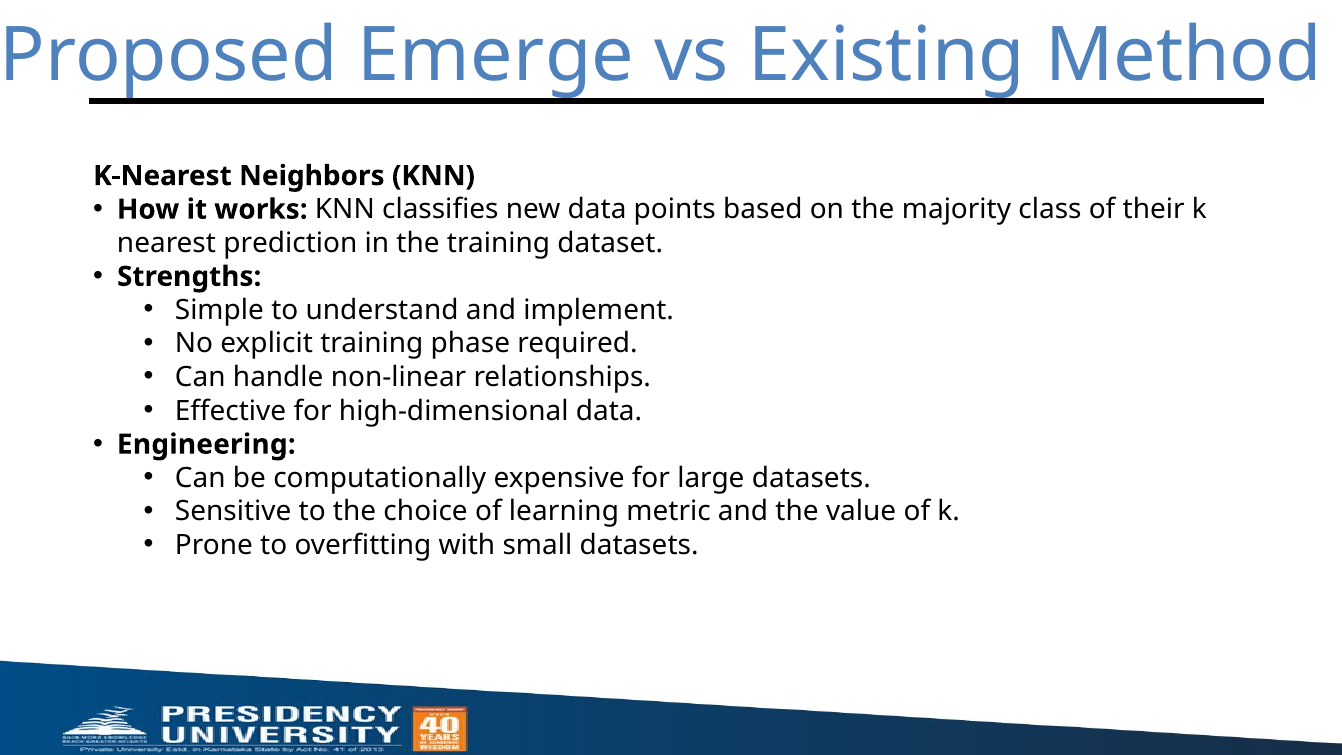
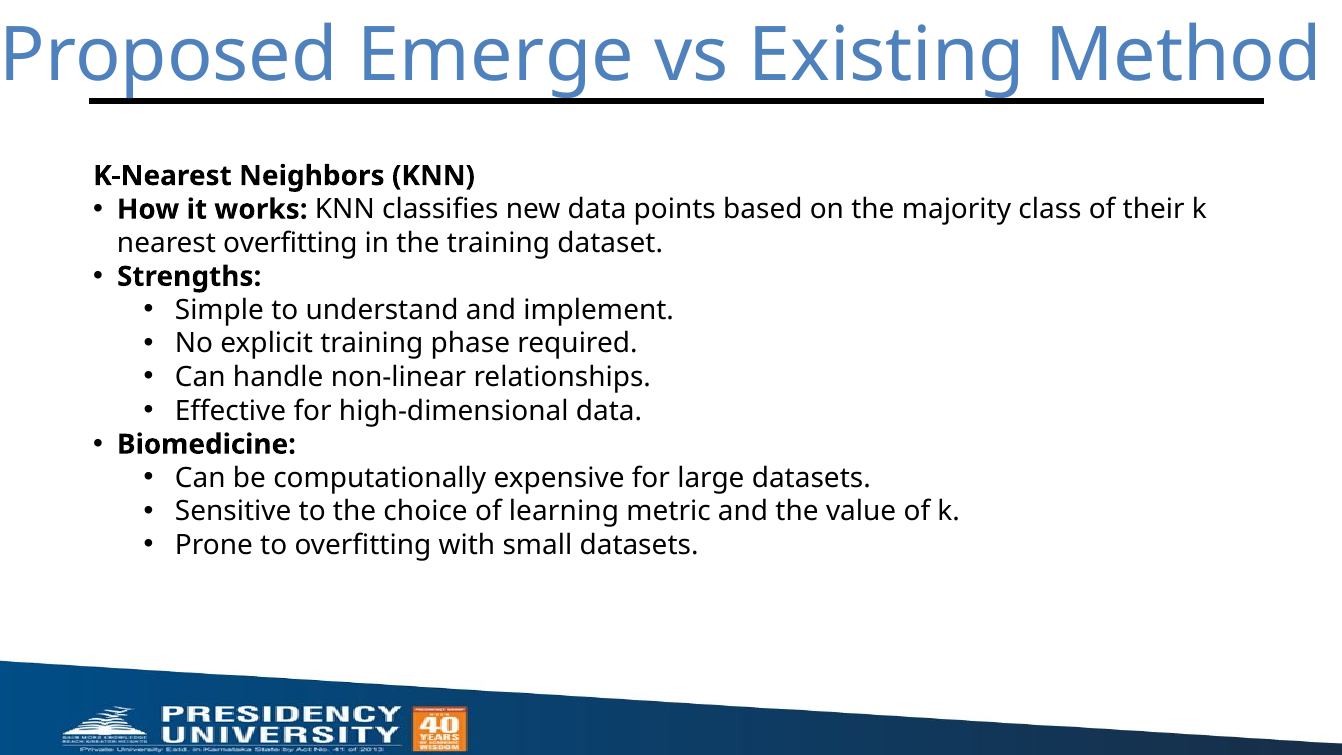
nearest prediction: prediction -> overfitting
Engineering: Engineering -> Biomedicine
